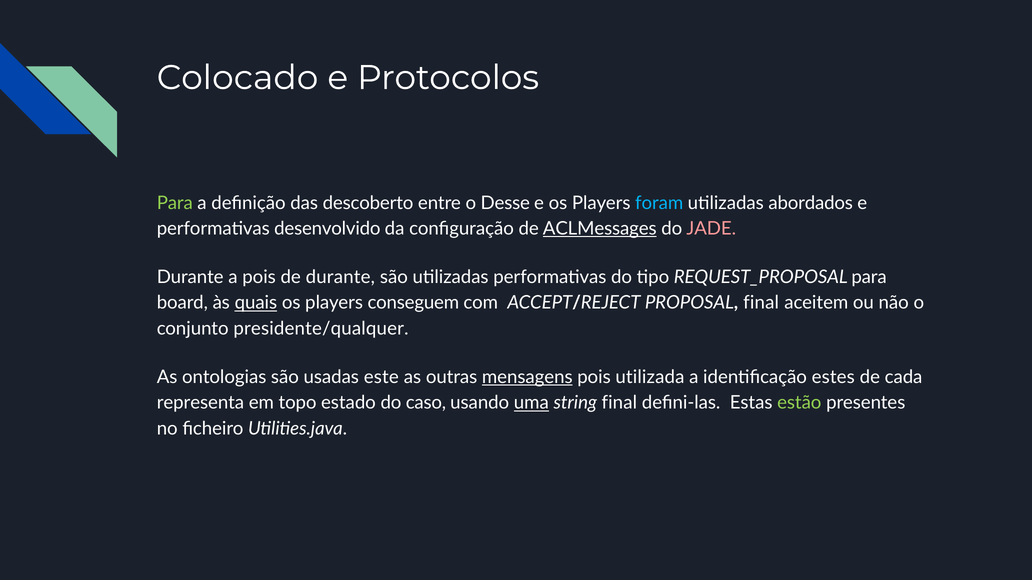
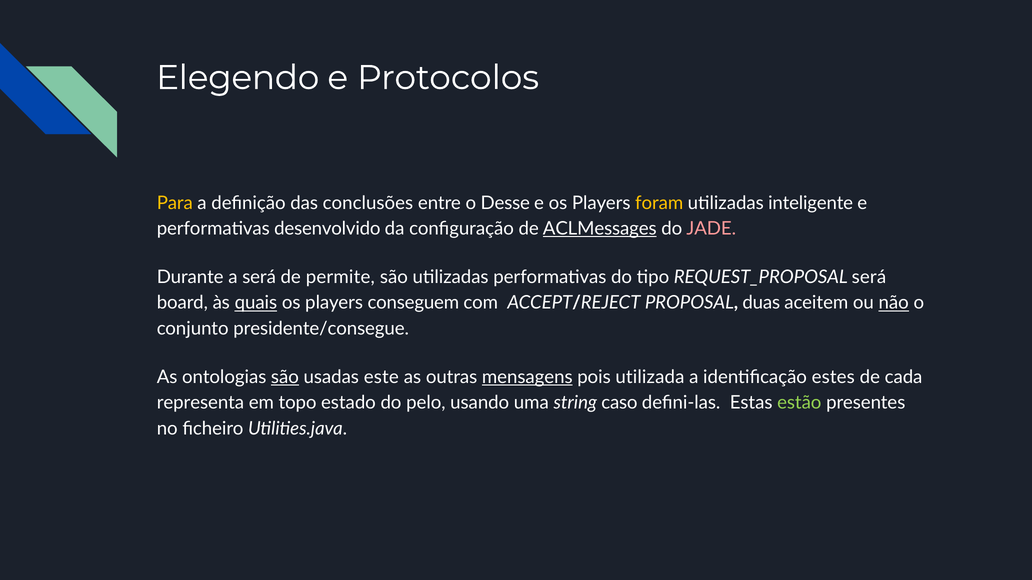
Colocado: Colocado -> Elegendo
Para at (175, 203) colour: light green -> yellow
descoberto: descoberto -> conclusões
foram colour: light blue -> yellow
abordados: abordados -> inteligente
a pois: pois -> será
de durante: durante -> permite
REQUEST_PROPOSAL para: para -> será
PROPOSAL final: final -> duas
não underline: none -> present
presidente/qualquer: presidente/qualquer -> presidente/consegue
são at (285, 377) underline: none -> present
caso: caso -> pelo
uma underline: present -> none
string final: final -> caso
